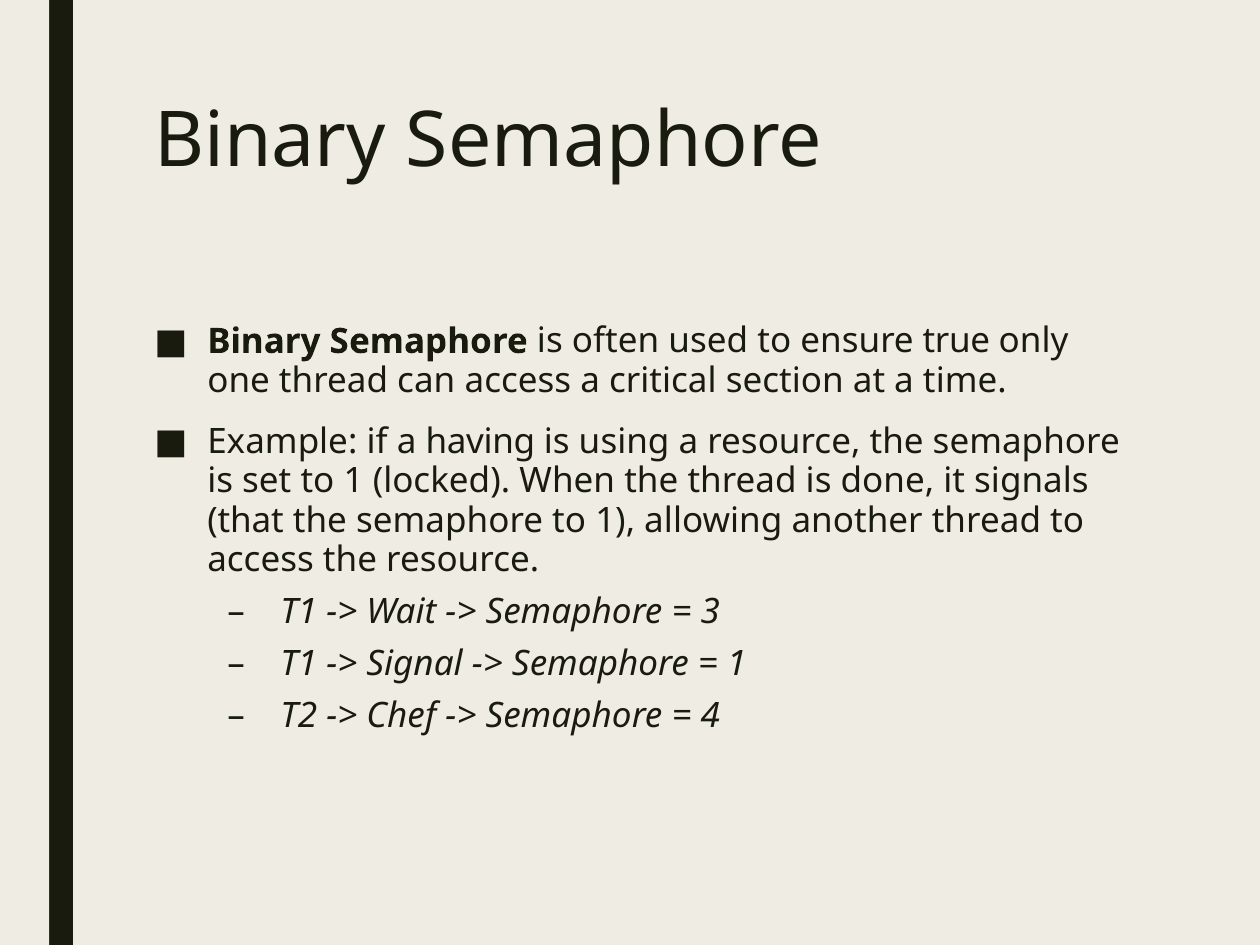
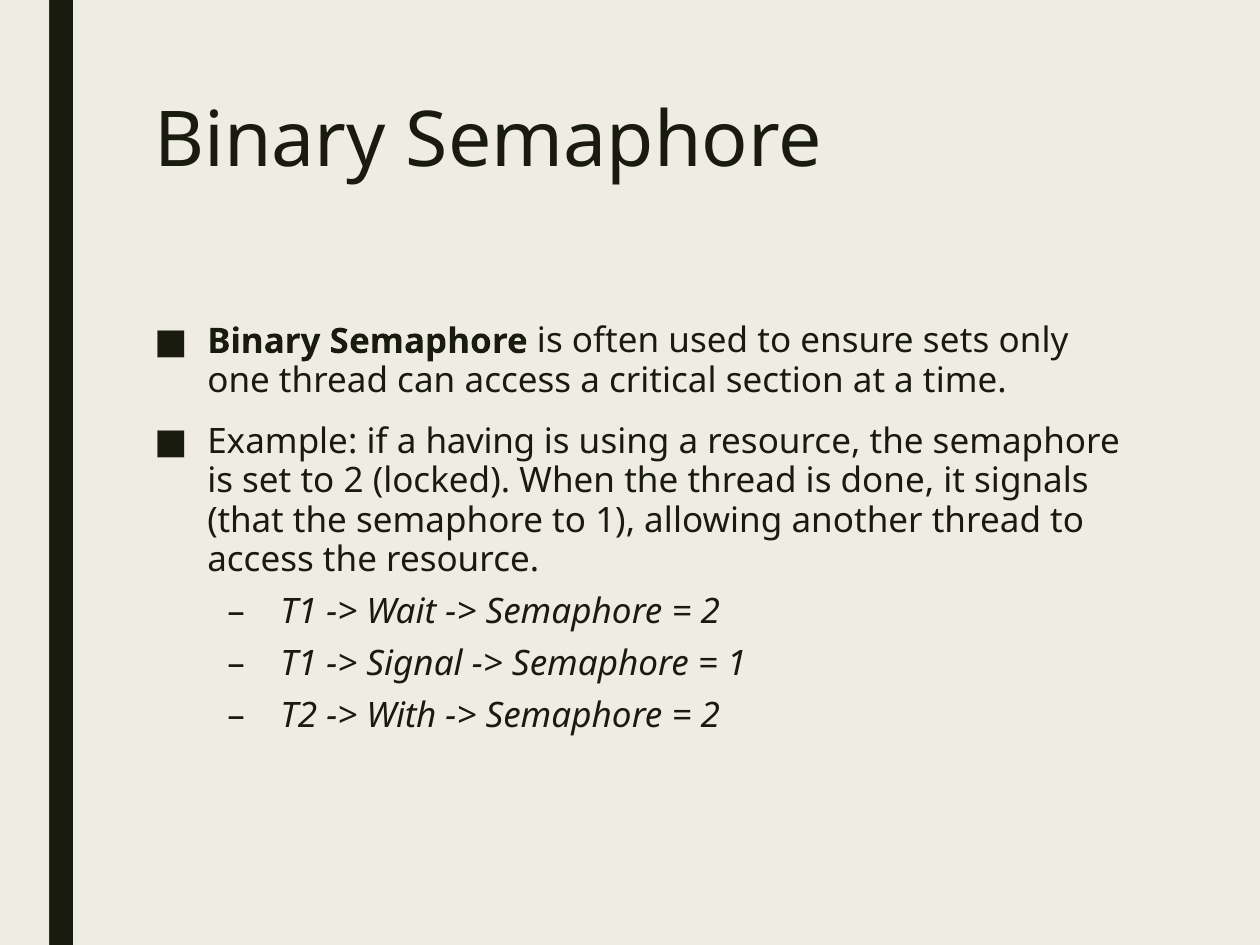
true: true -> sets
set to 1: 1 -> 2
3 at (710, 612): 3 -> 2
Chef: Chef -> With
4 at (710, 715): 4 -> 2
